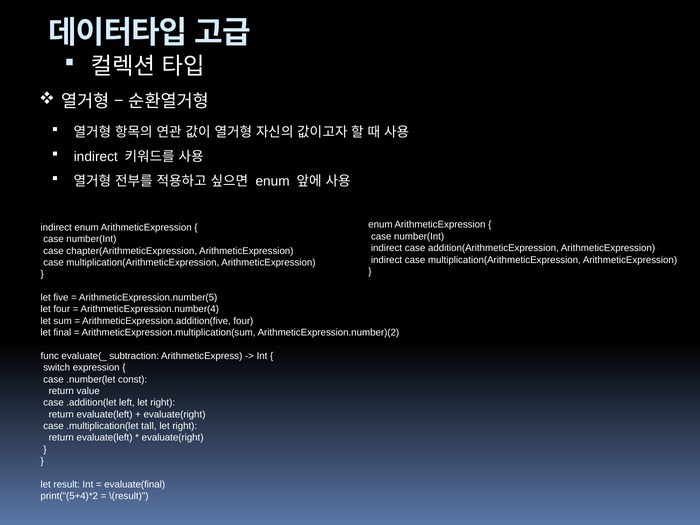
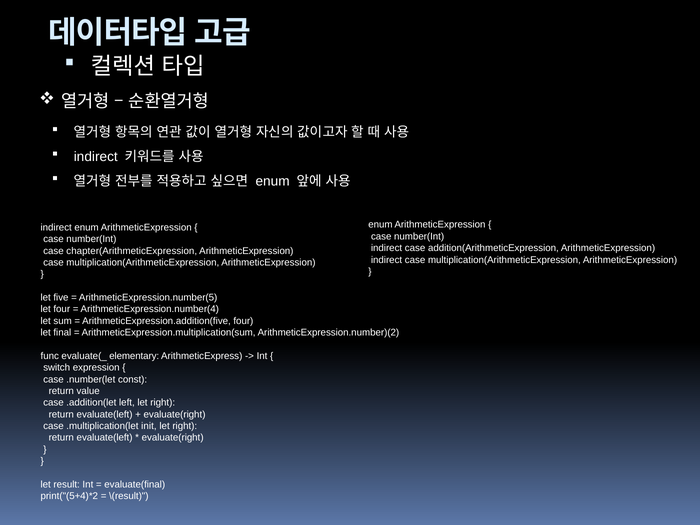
subtraction: subtraction -> elementary
tall: tall -> init
